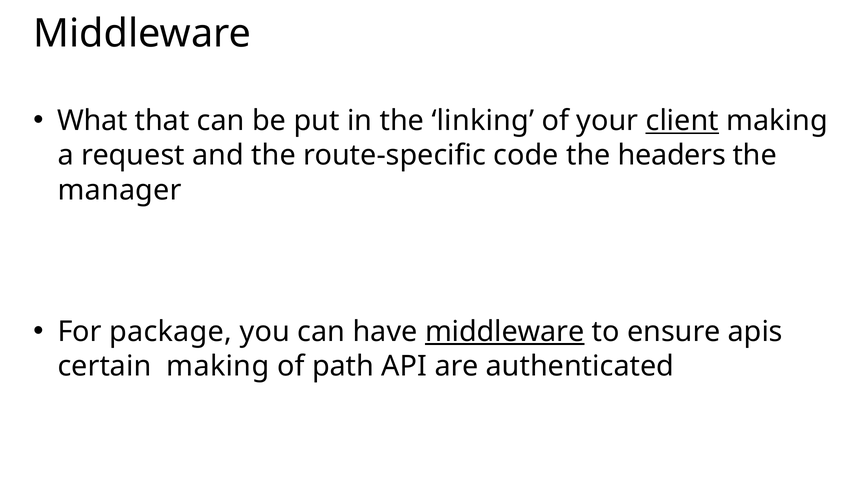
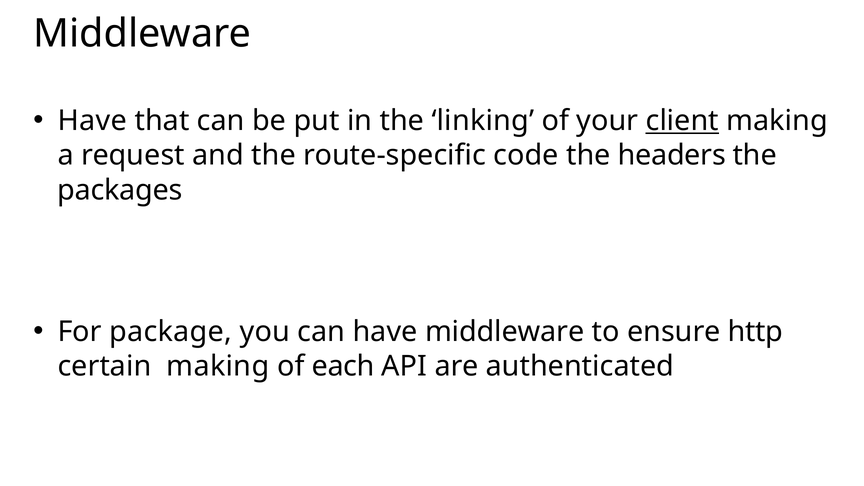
What at (92, 121): What -> Have
manager: manager -> packages
middleware at (505, 332) underline: present -> none
apis: apis -> http
path: path -> each
